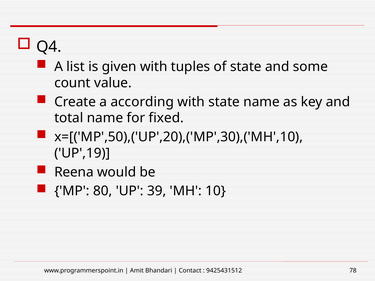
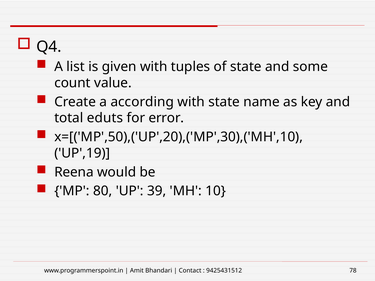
total name: name -> eduts
fixed: fixed -> error
